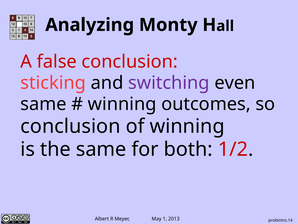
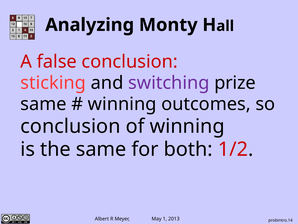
even: even -> prize
